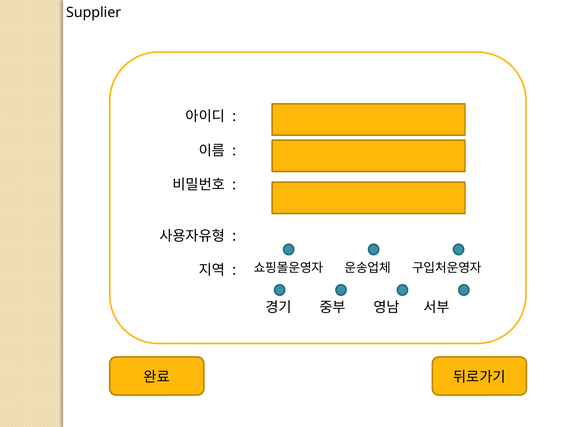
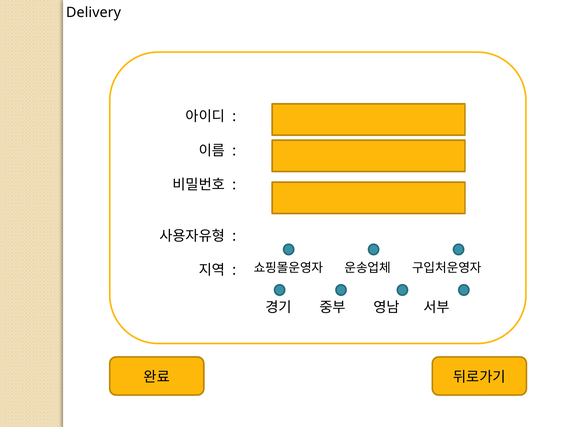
Supplier: Supplier -> Delivery
